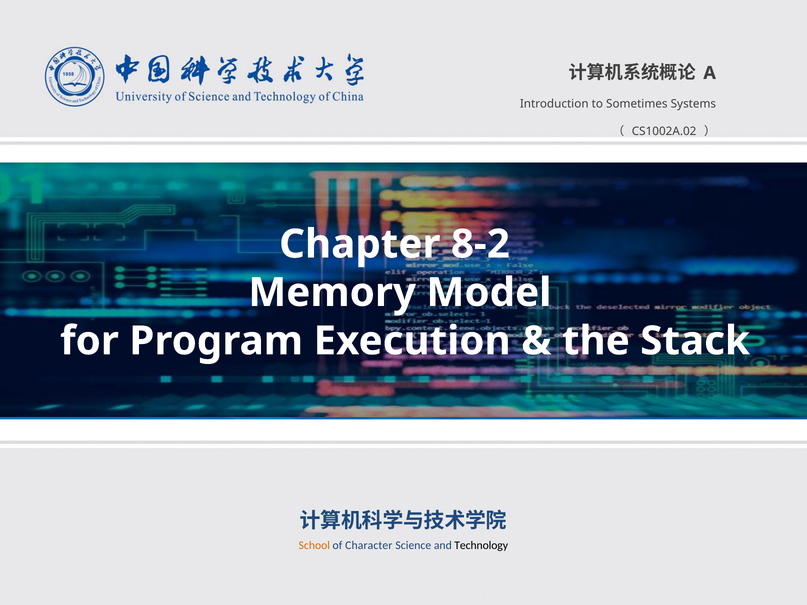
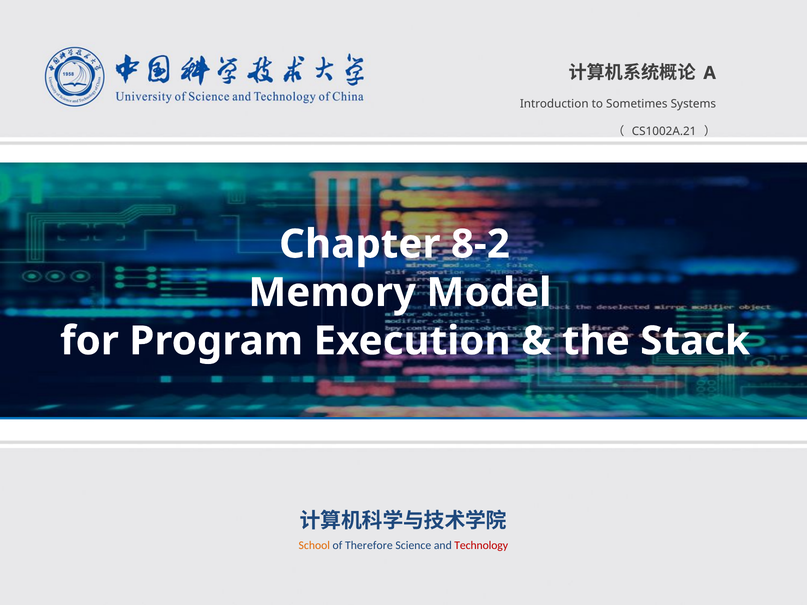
CS1002A.02: CS1002A.02 -> CS1002A.21
Character: Character -> Therefore
Technology colour: black -> red
